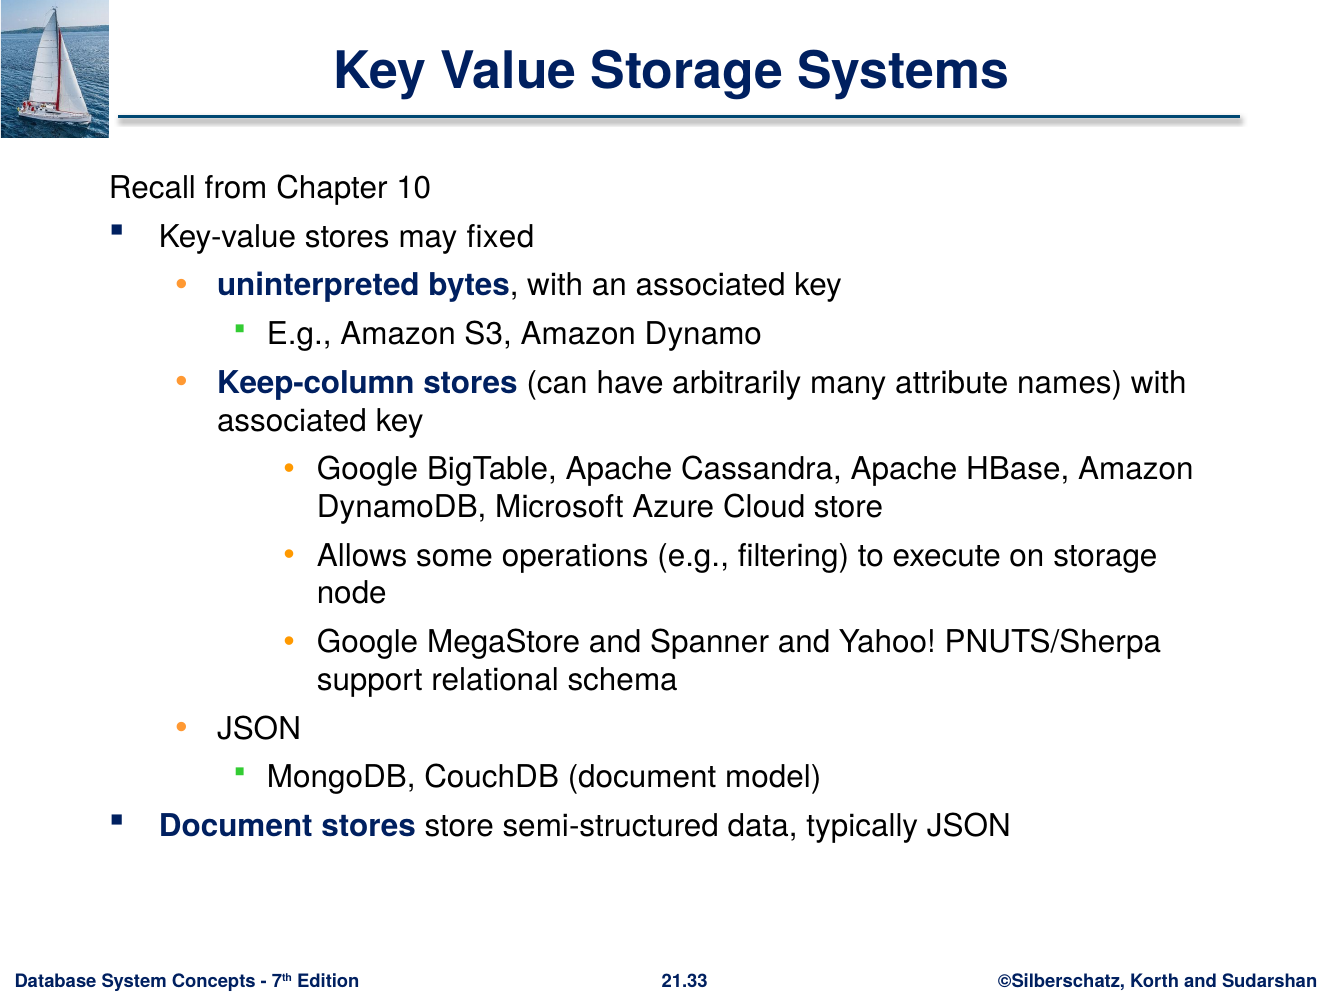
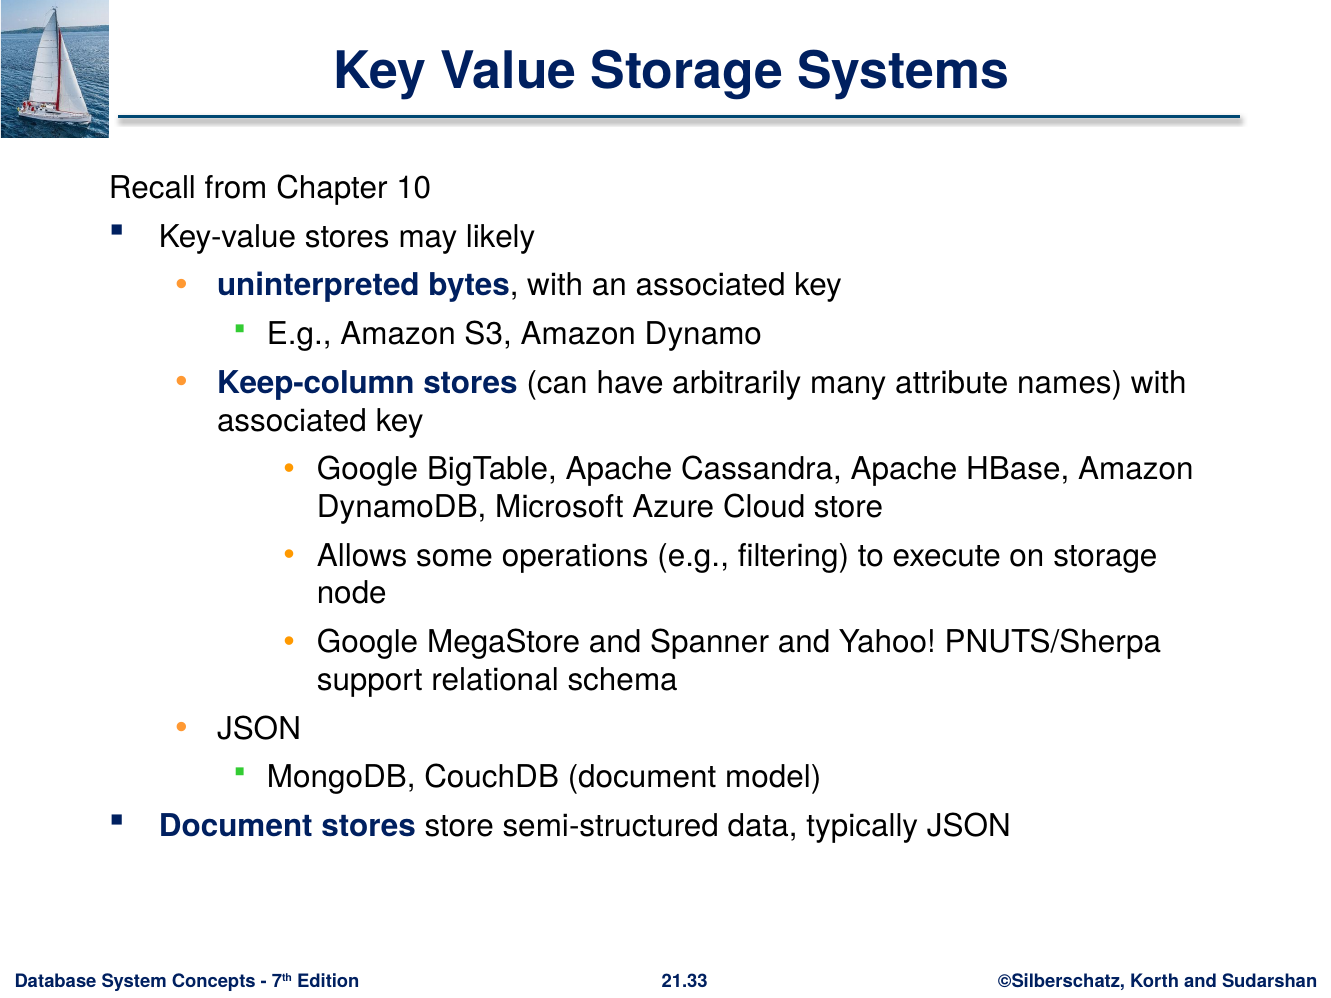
fixed: fixed -> likely
